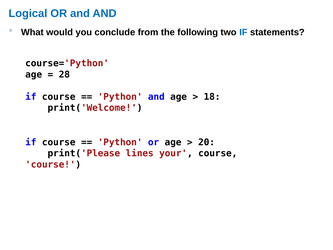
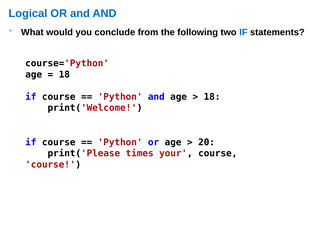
28 at (64, 74): 28 -> 18
lines: lines -> times
